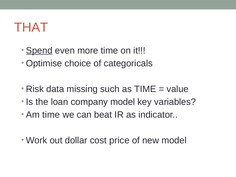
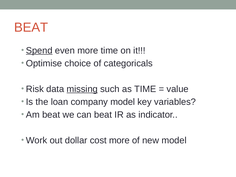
THAT at (31, 27): THAT -> BEAT
missing underline: none -> present
Am time: time -> beat
cost price: price -> more
